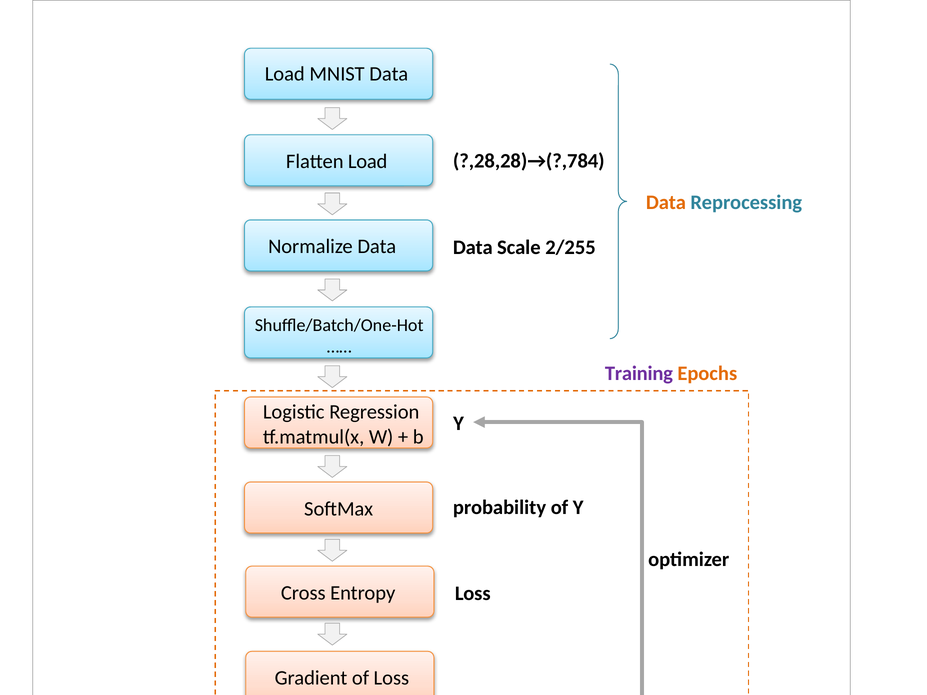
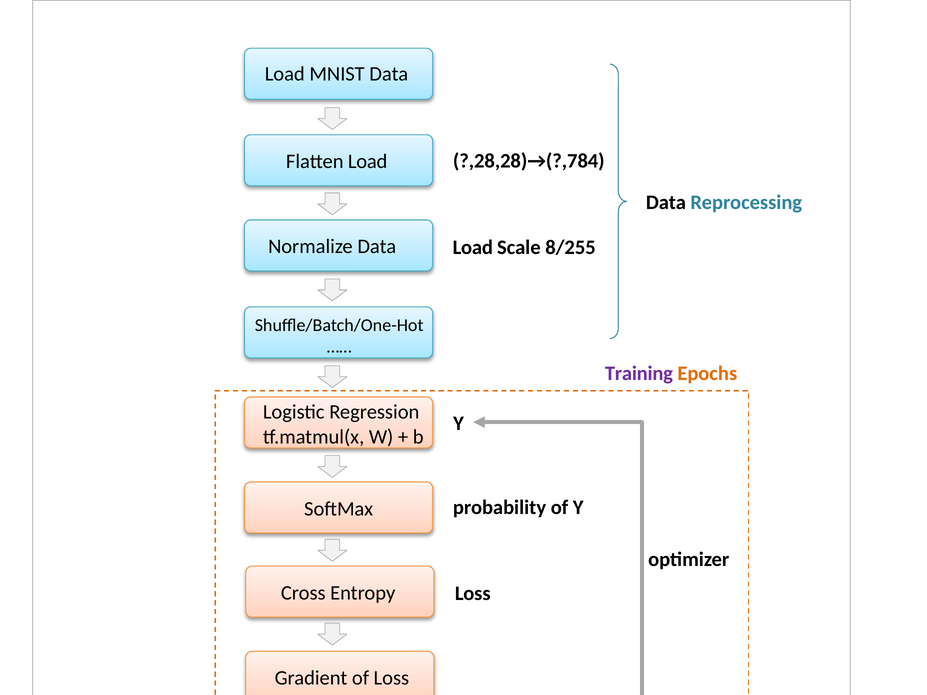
Data at (666, 203) colour: orange -> black
Data at (473, 247): Data -> Load
2/255: 2/255 -> 8/255
